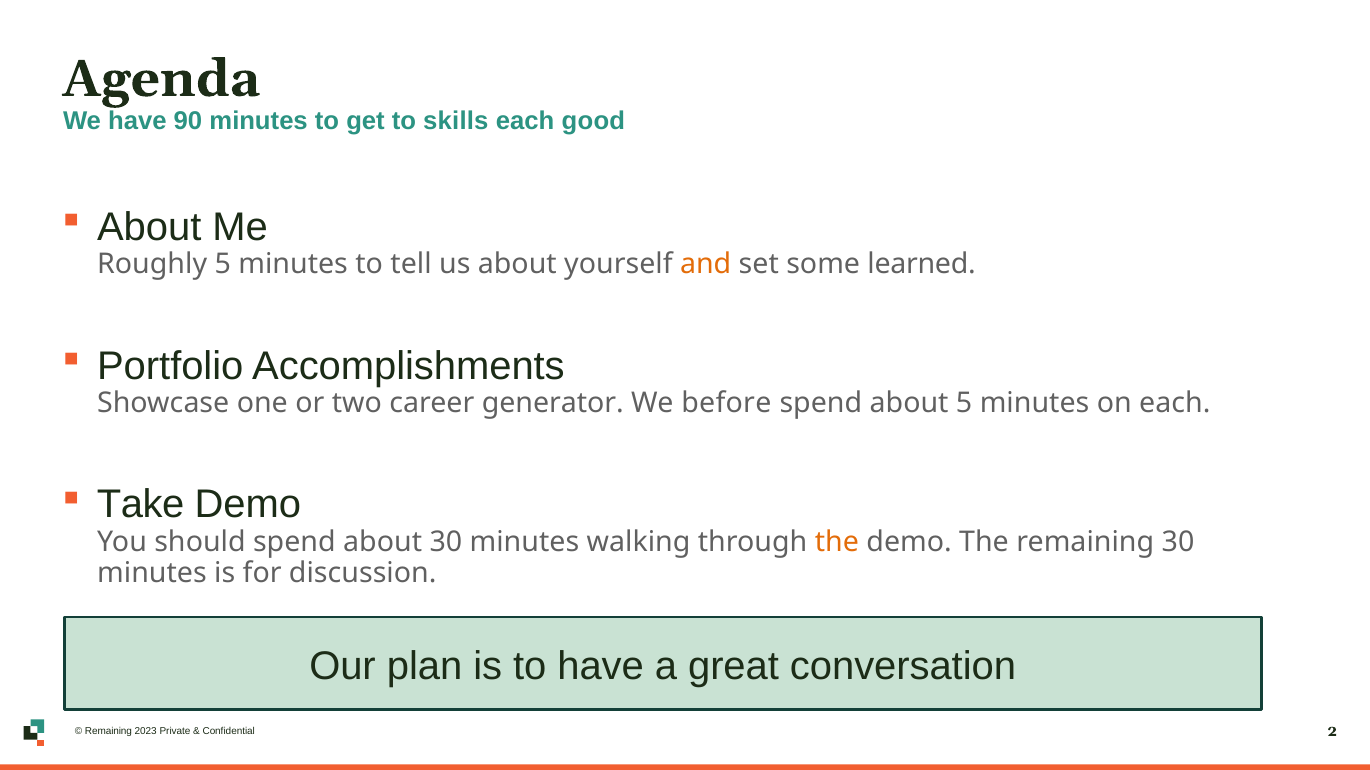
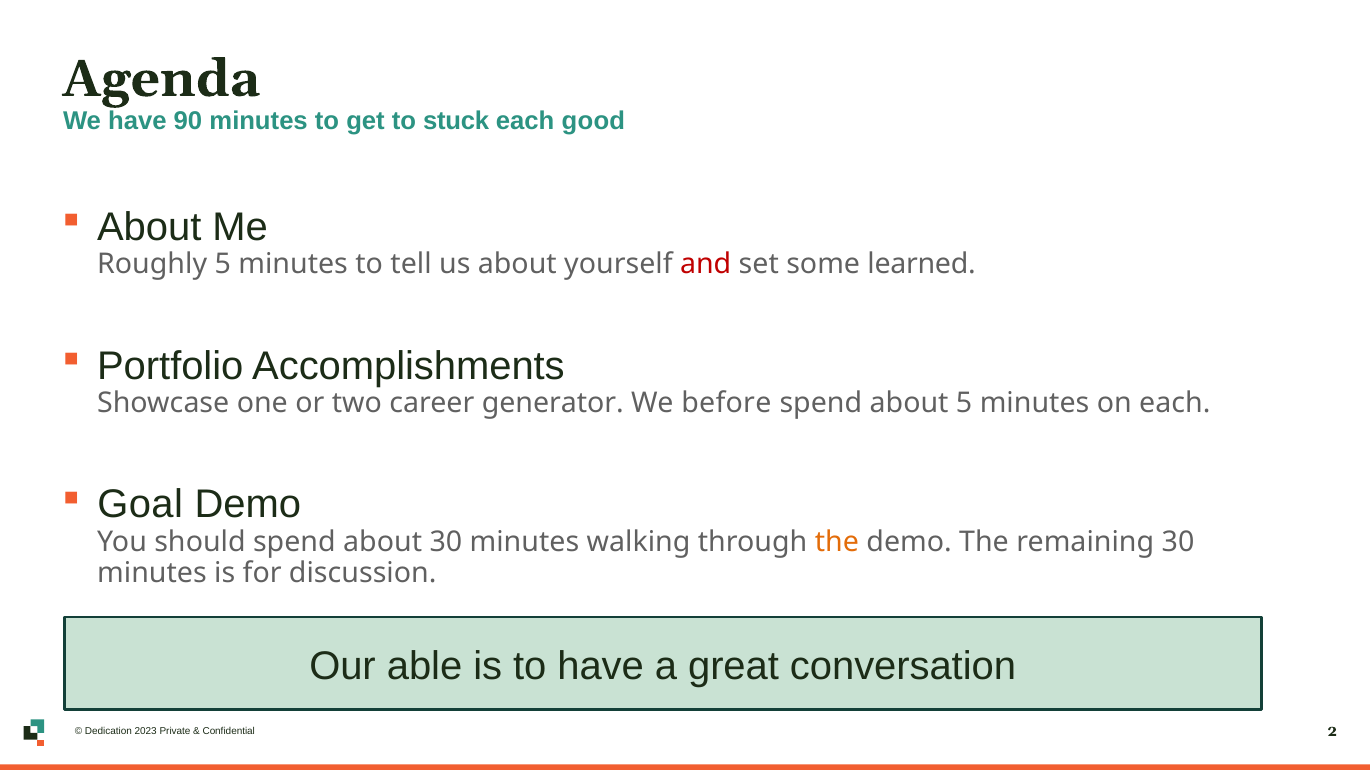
skills: skills -> stuck
and colour: orange -> red
Take: Take -> Goal
plan: plan -> able
Remaining at (108, 731): Remaining -> Dedication
